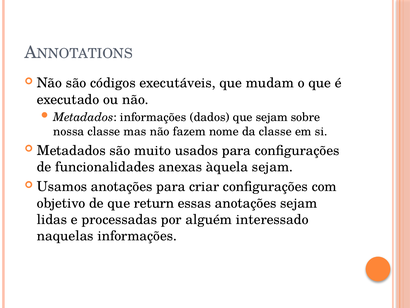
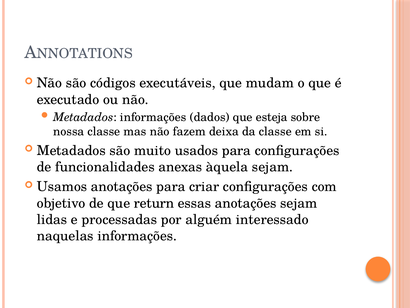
que sejam: sejam -> esteja
nome: nome -> deixa
